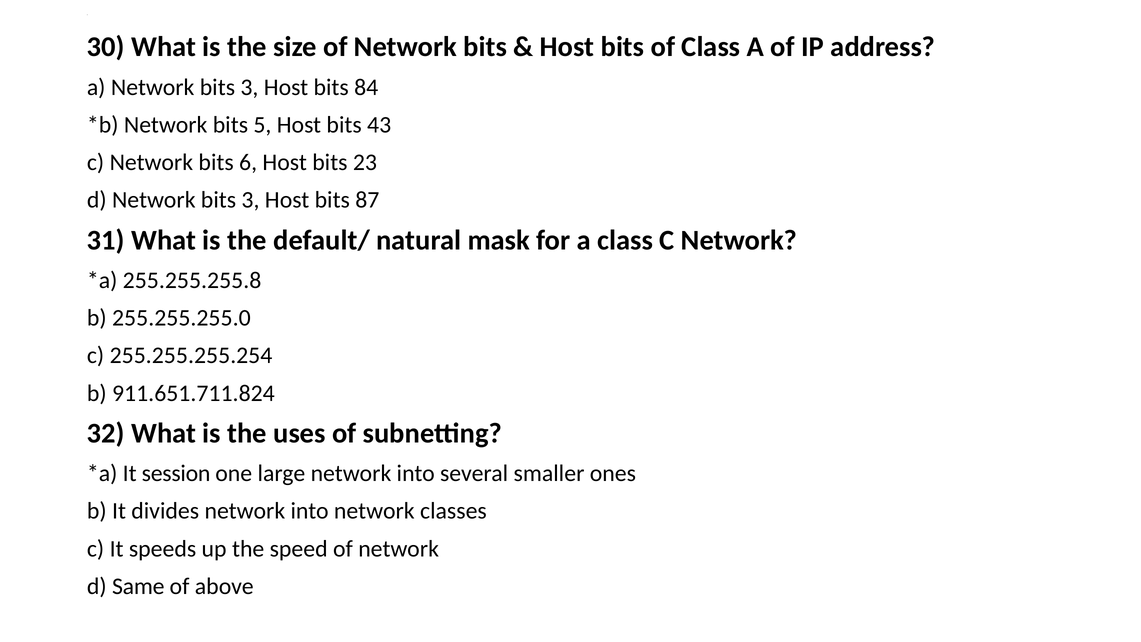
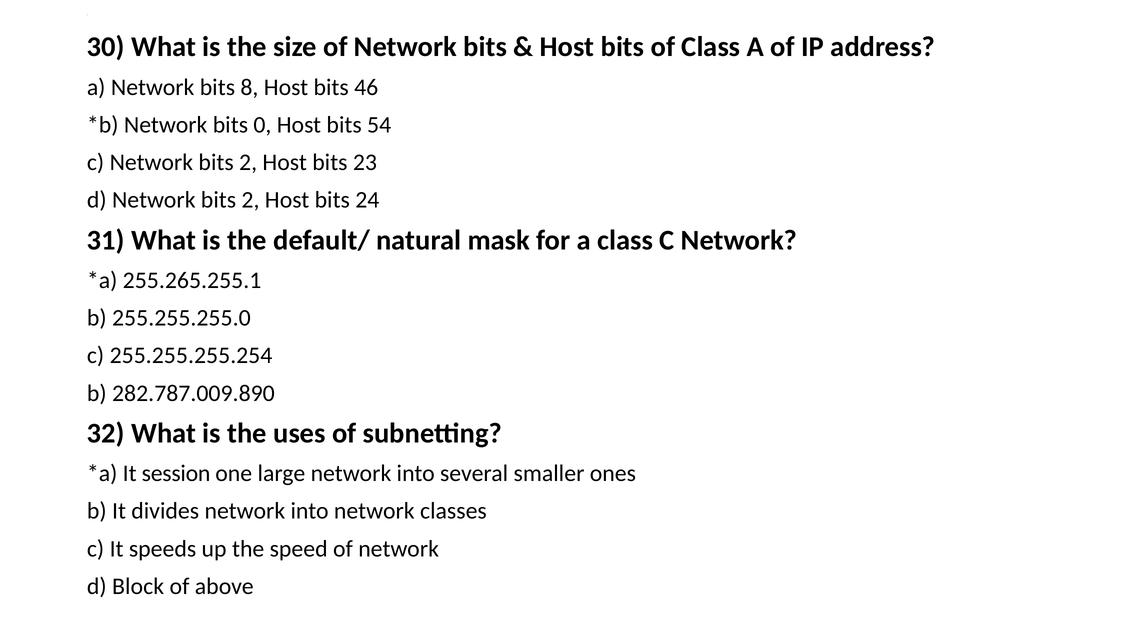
a Network bits 3: 3 -> 8
84: 84 -> 46
5: 5 -> 0
43: 43 -> 54
c Network bits 6: 6 -> 2
d Network bits 3: 3 -> 2
87: 87 -> 24
255.255.255.8: 255.255.255.8 -> 255.265.255.1
911.651.711.824: 911.651.711.824 -> 282.787.009.890
Same: Same -> Block
